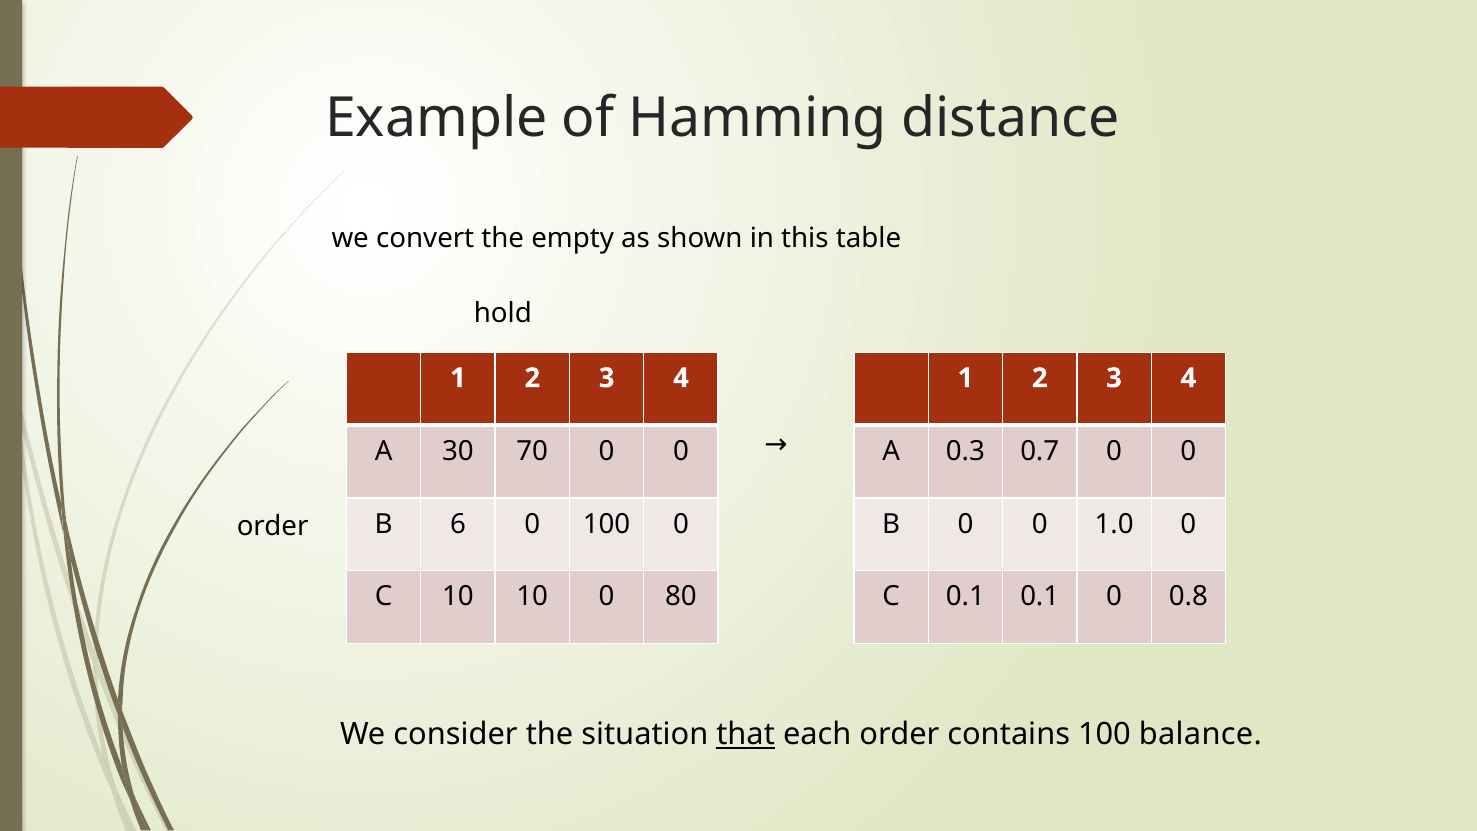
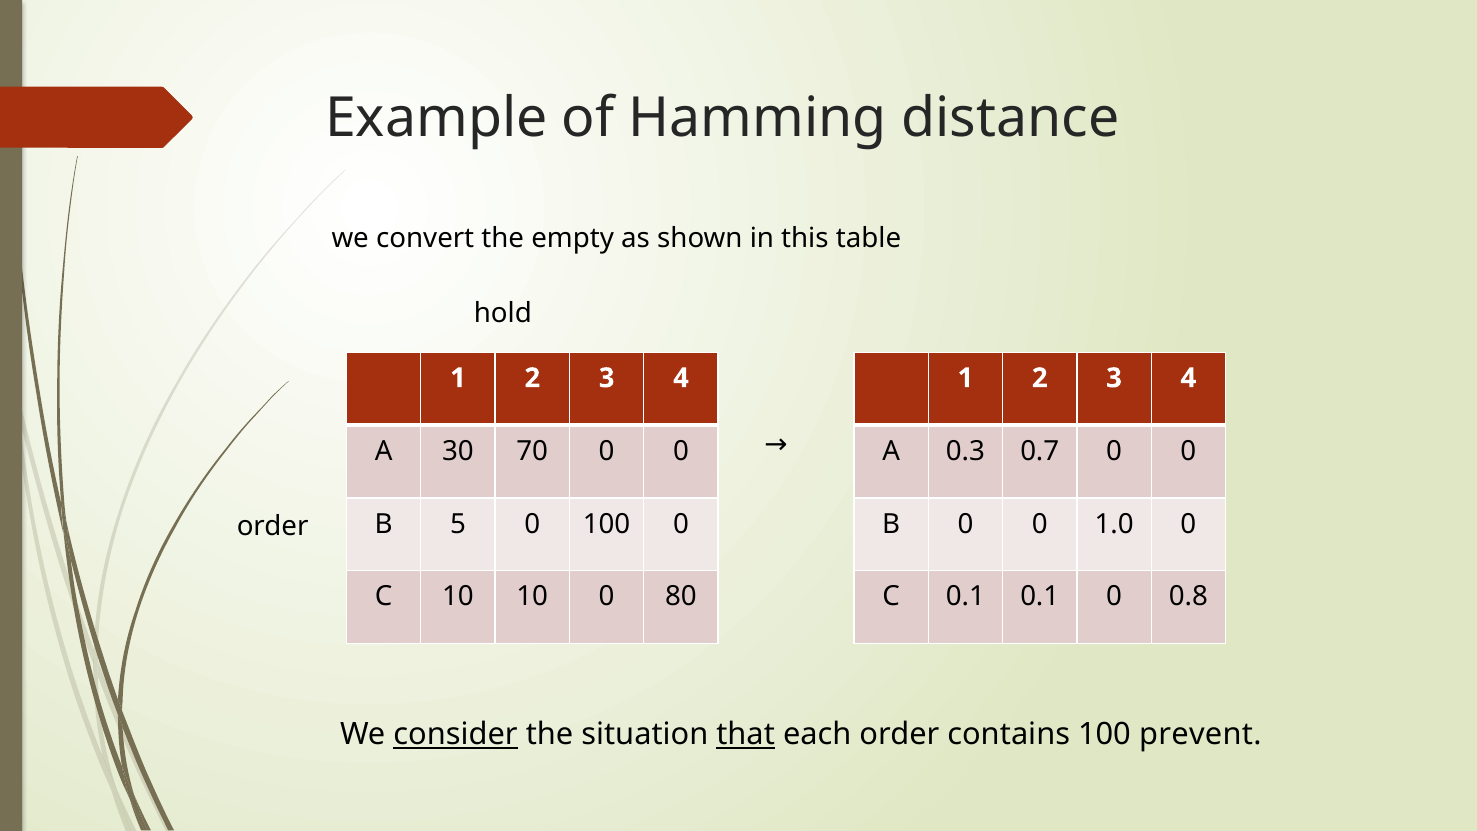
6: 6 -> 5
consider underline: none -> present
balance: balance -> prevent
